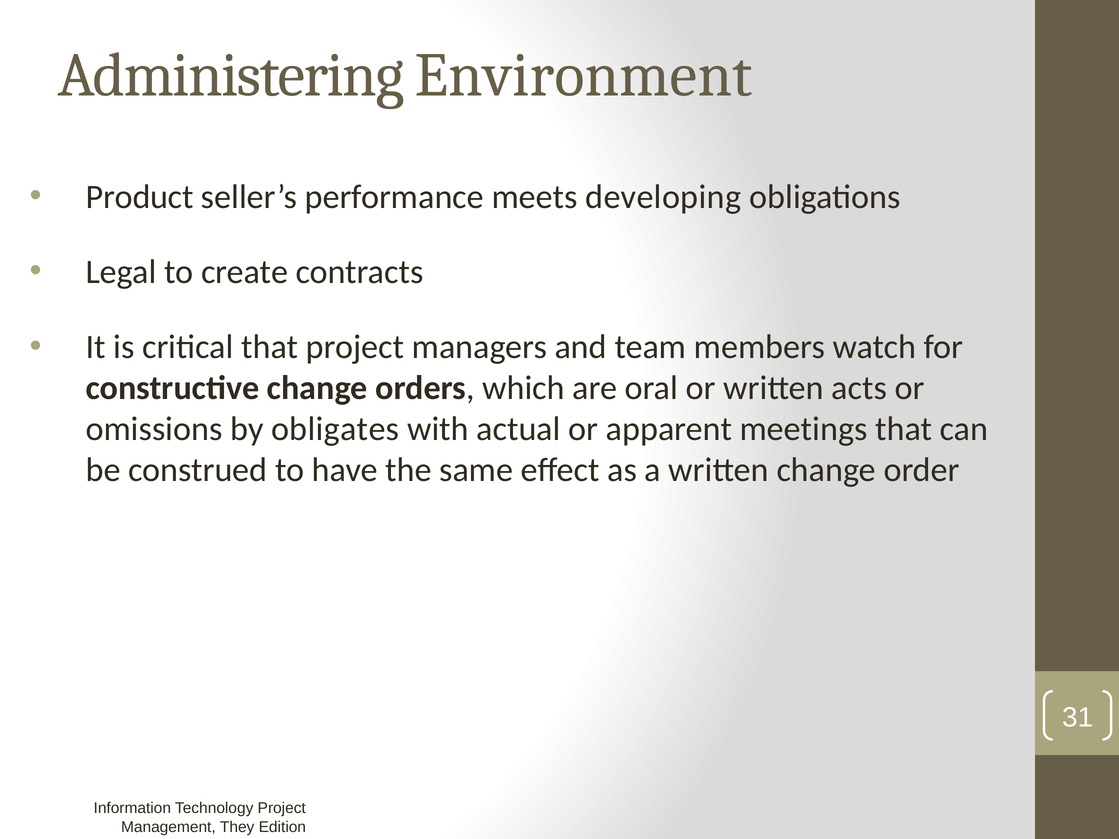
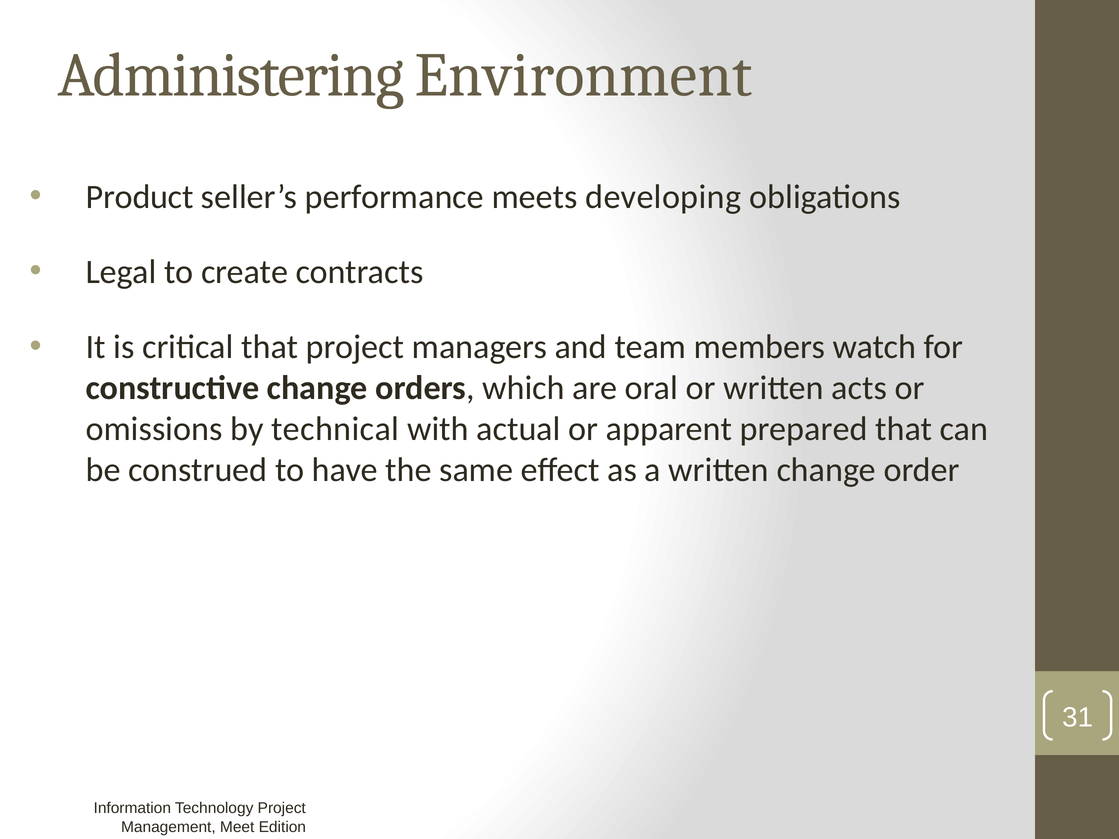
obligates: obligates -> technical
meetings: meetings -> prepared
They: They -> Meet
